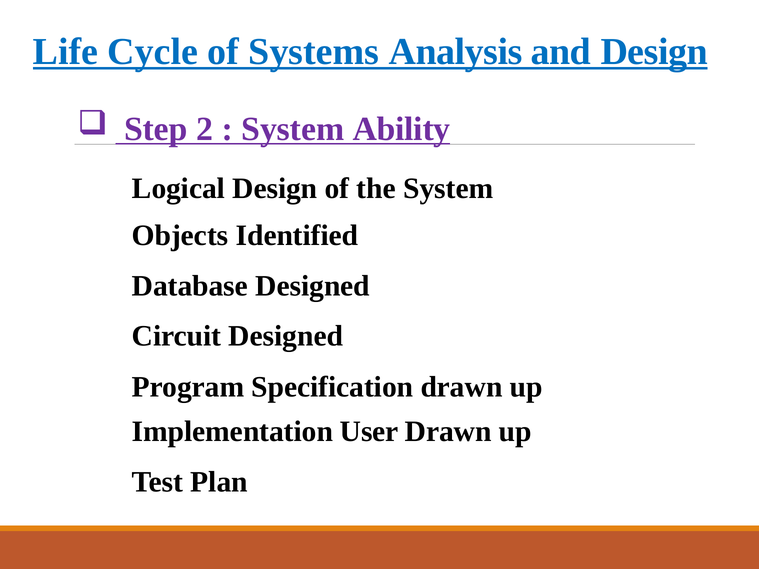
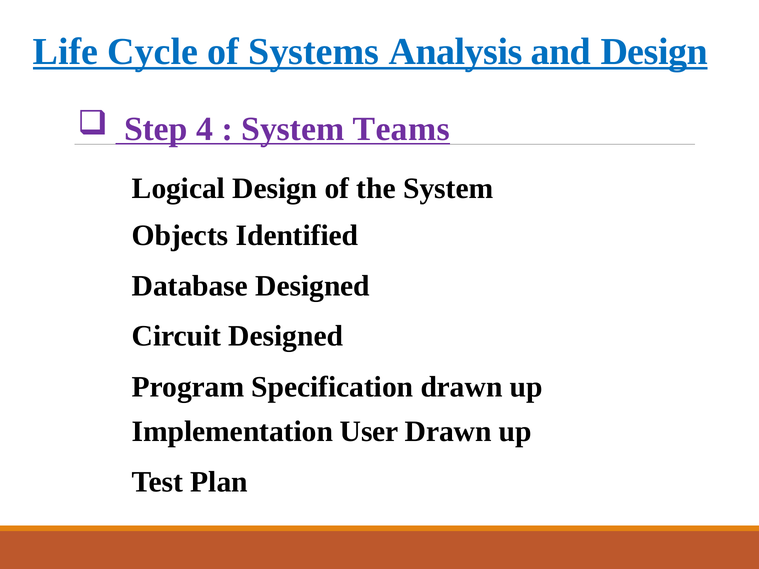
2: 2 -> 4
Ability: Ability -> Teams
